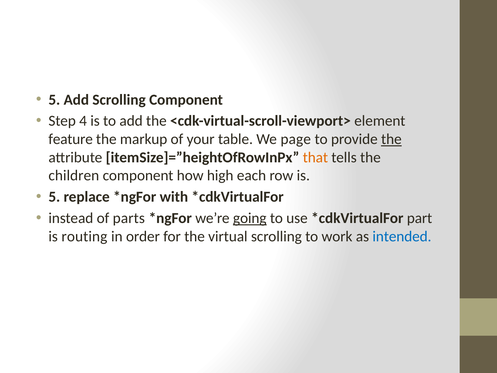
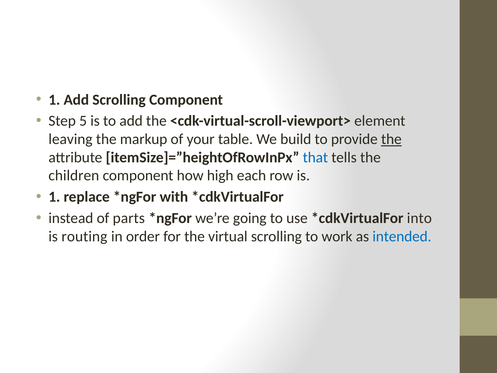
5 at (54, 100): 5 -> 1
4: 4 -> 5
feature: feature -> leaving
page: page -> build
that colour: orange -> blue
5 at (54, 197): 5 -> 1
going underline: present -> none
part: part -> into
